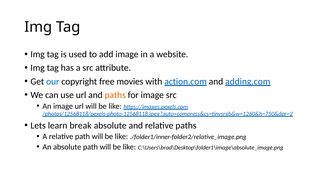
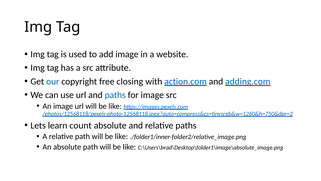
movies: movies -> closing
paths at (115, 95) colour: orange -> blue
break: break -> count
